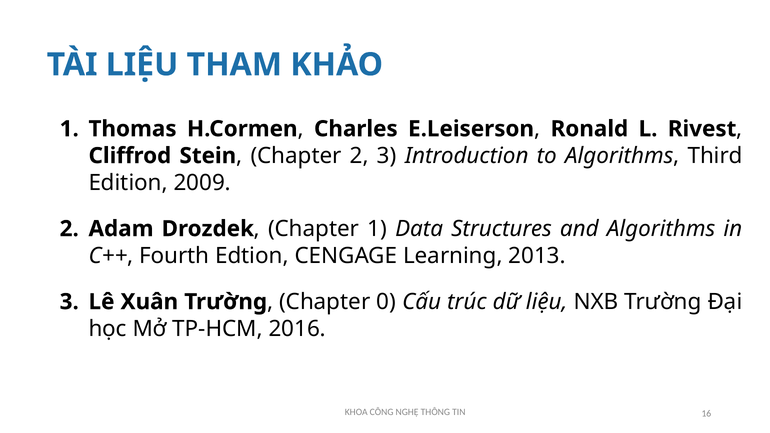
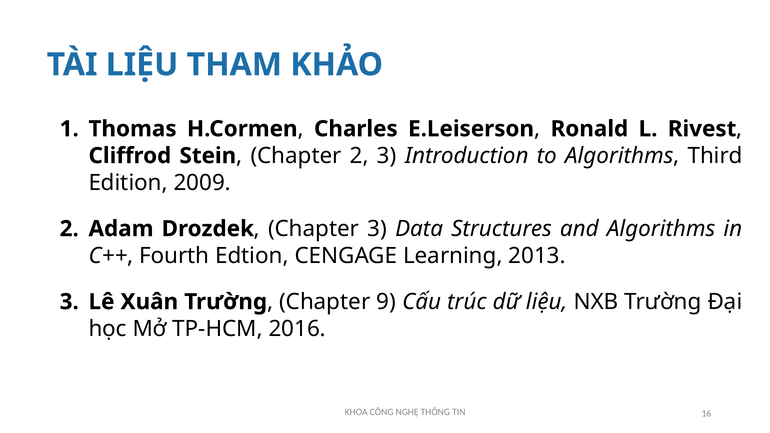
Chapter 1: 1 -> 3
0: 0 -> 9
